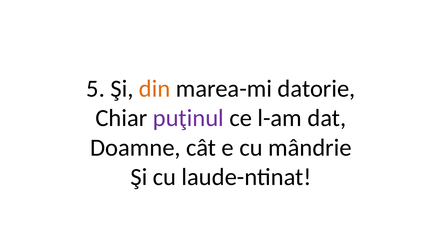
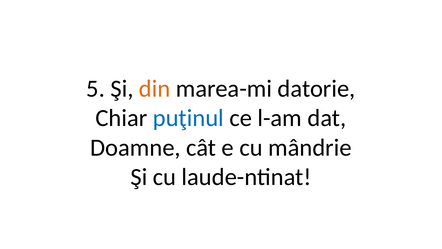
puţinul colour: purple -> blue
